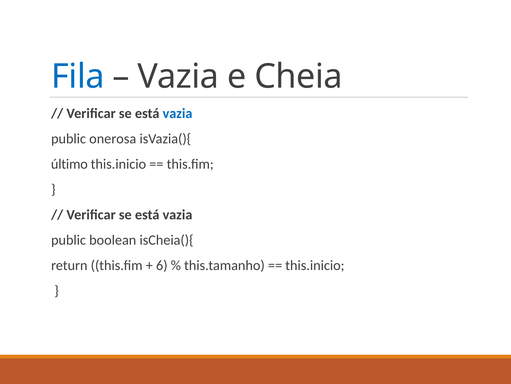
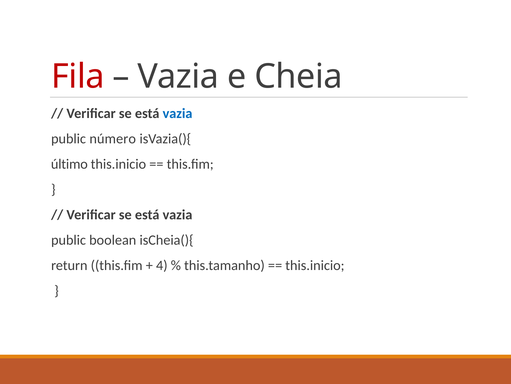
Fila colour: blue -> red
onerosa: onerosa -> número
6: 6 -> 4
